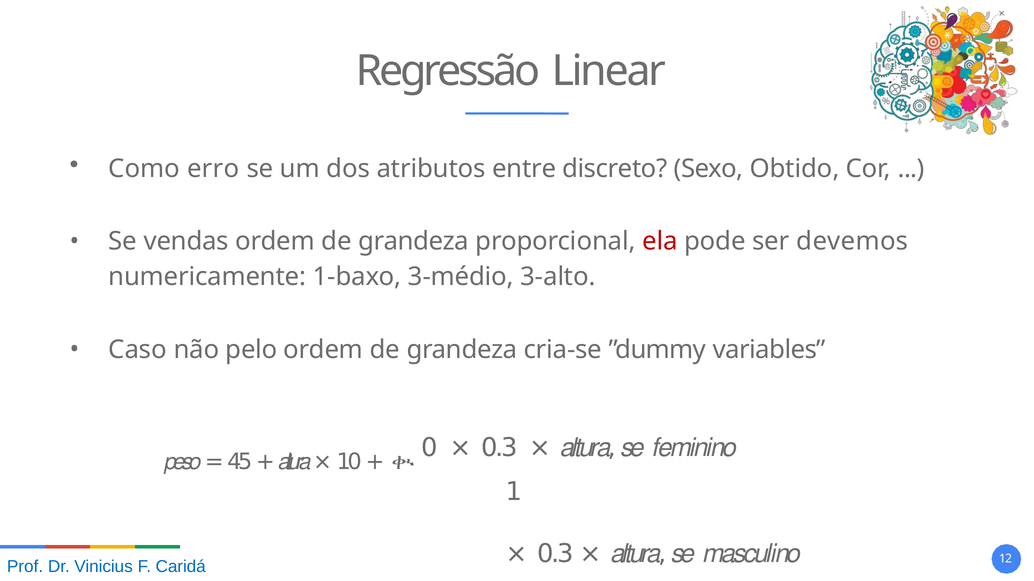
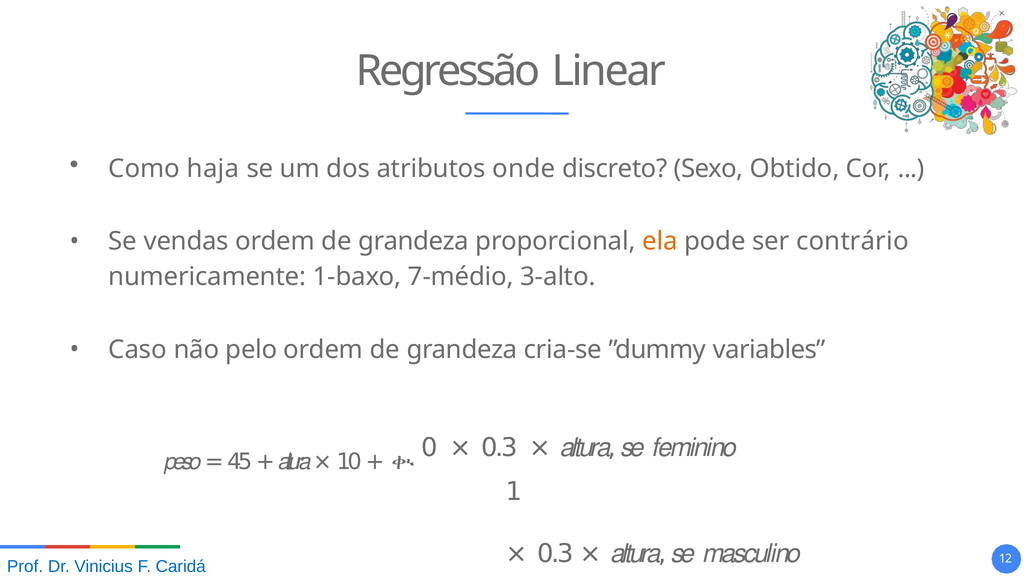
erro: erro -> haja
entre: entre -> onde
ela colour: red -> orange
devemos: devemos -> contrário
3-médio: 3-médio -> 7-médio
